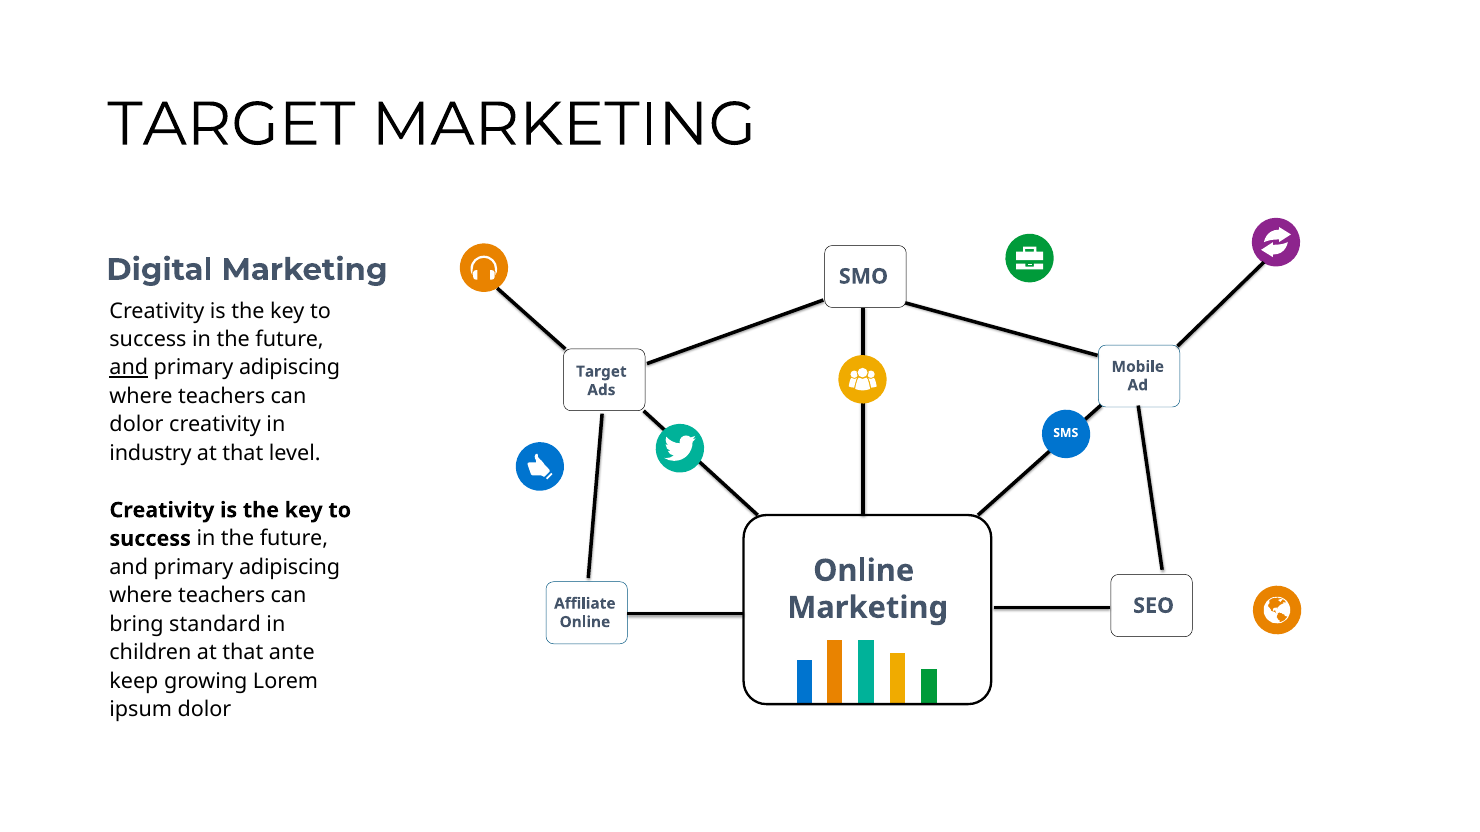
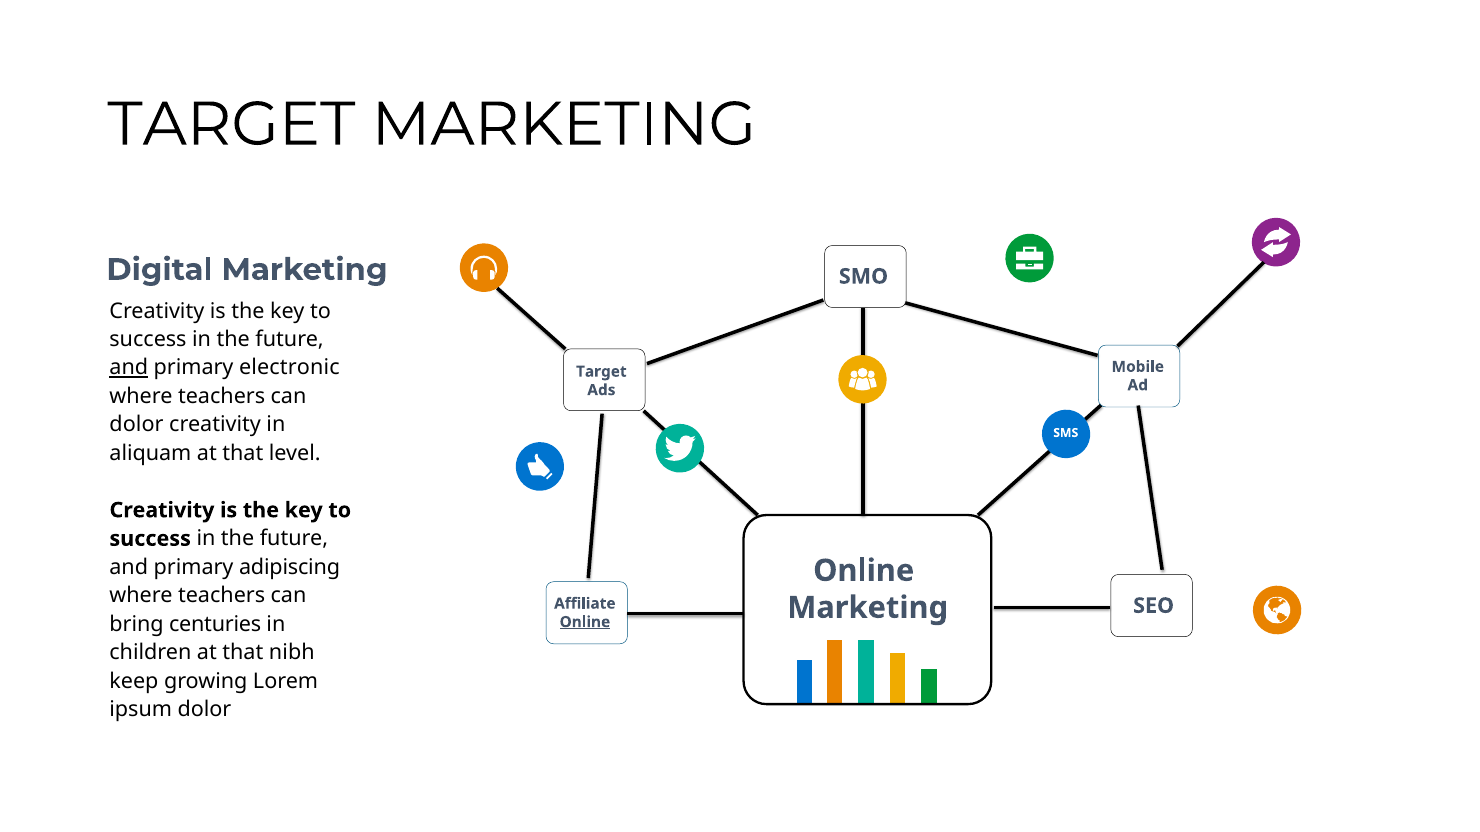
adipiscing at (290, 368): adipiscing -> electronic
industry: industry -> aliquam
standard: standard -> centuries
Online at (585, 622) underline: none -> present
ante: ante -> nibh
